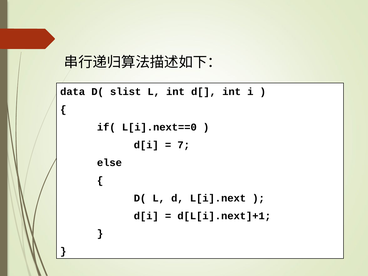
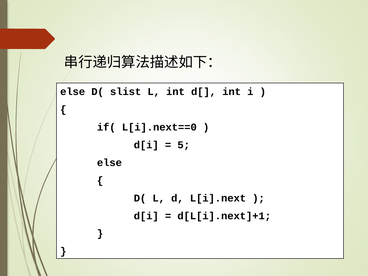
data at (73, 92): data -> else
7: 7 -> 5
